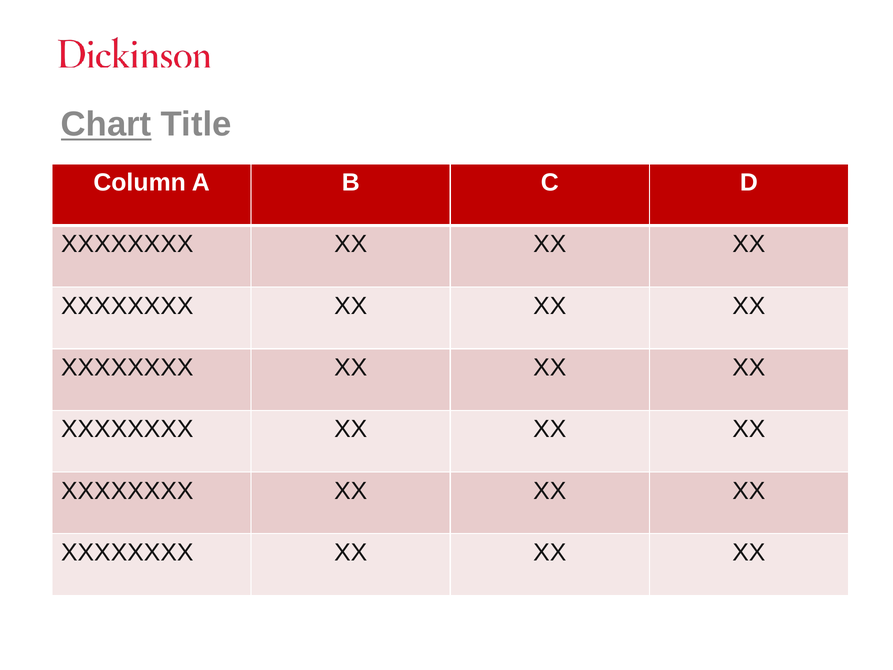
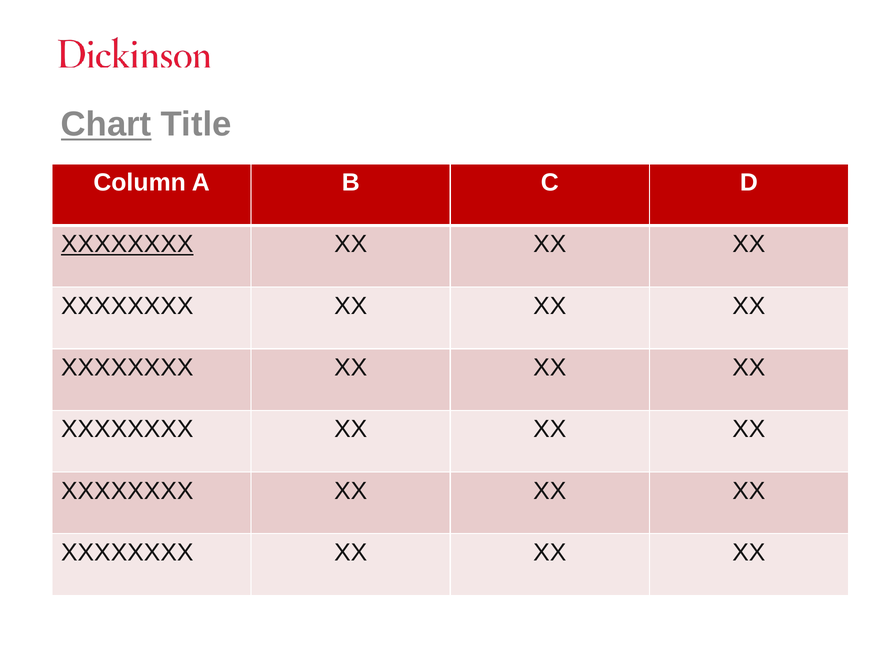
XXXXXXXX at (127, 244) underline: none -> present
